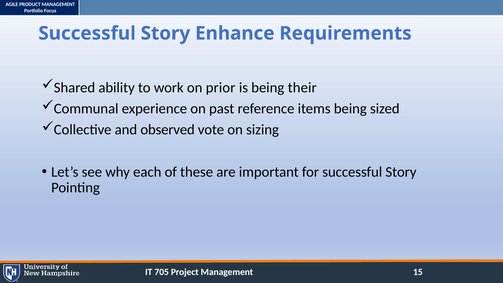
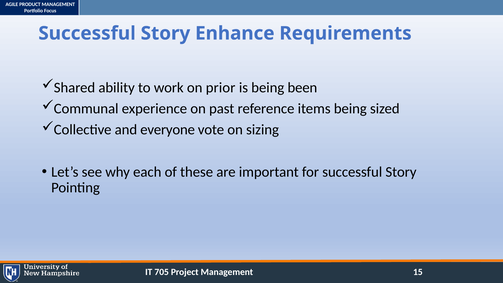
their: their -> been
observed: observed -> everyone
